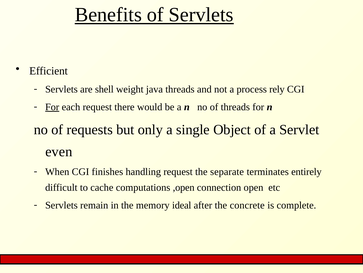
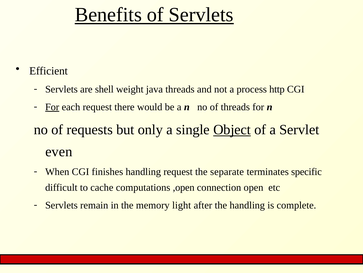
rely: rely -> http
Object underline: none -> present
entirely: entirely -> specific
ideal: ideal -> light
the concrete: concrete -> handling
